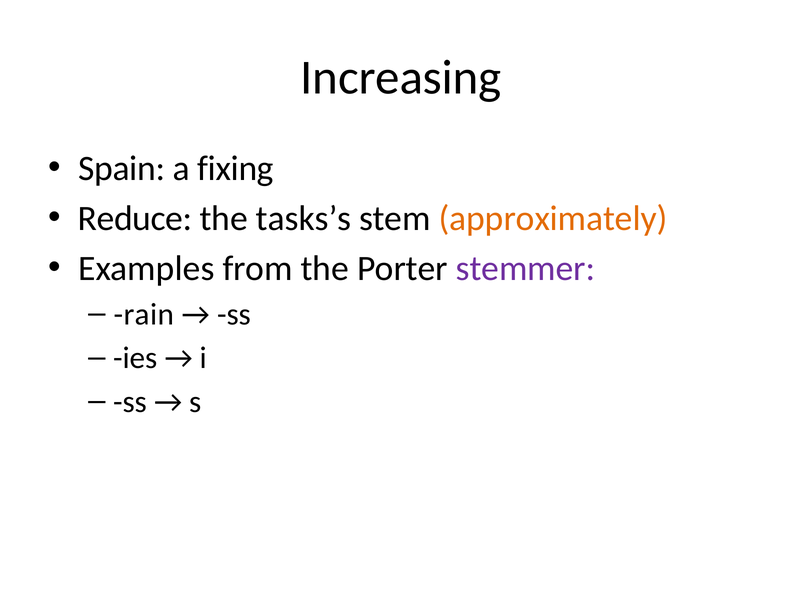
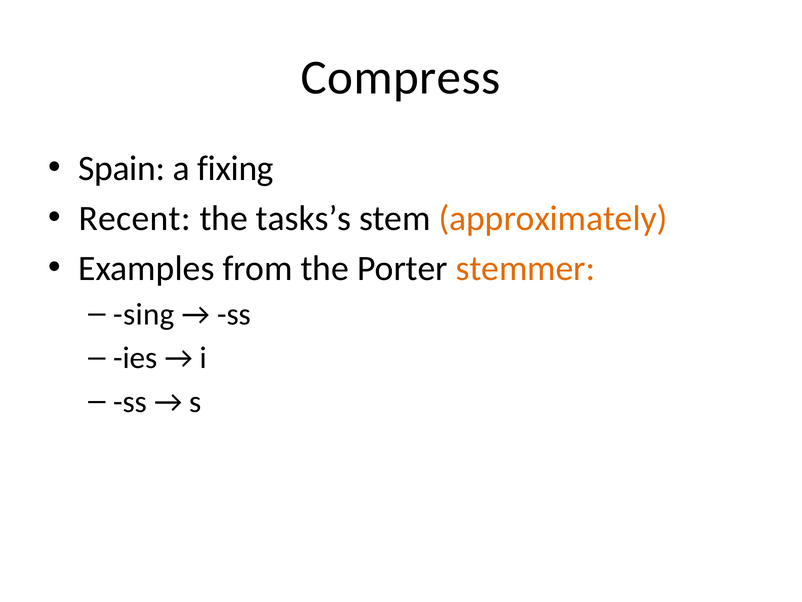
Increasing: Increasing -> Compress
Reduce: Reduce -> Recent
stemmer colour: purple -> orange
rain: rain -> sing
